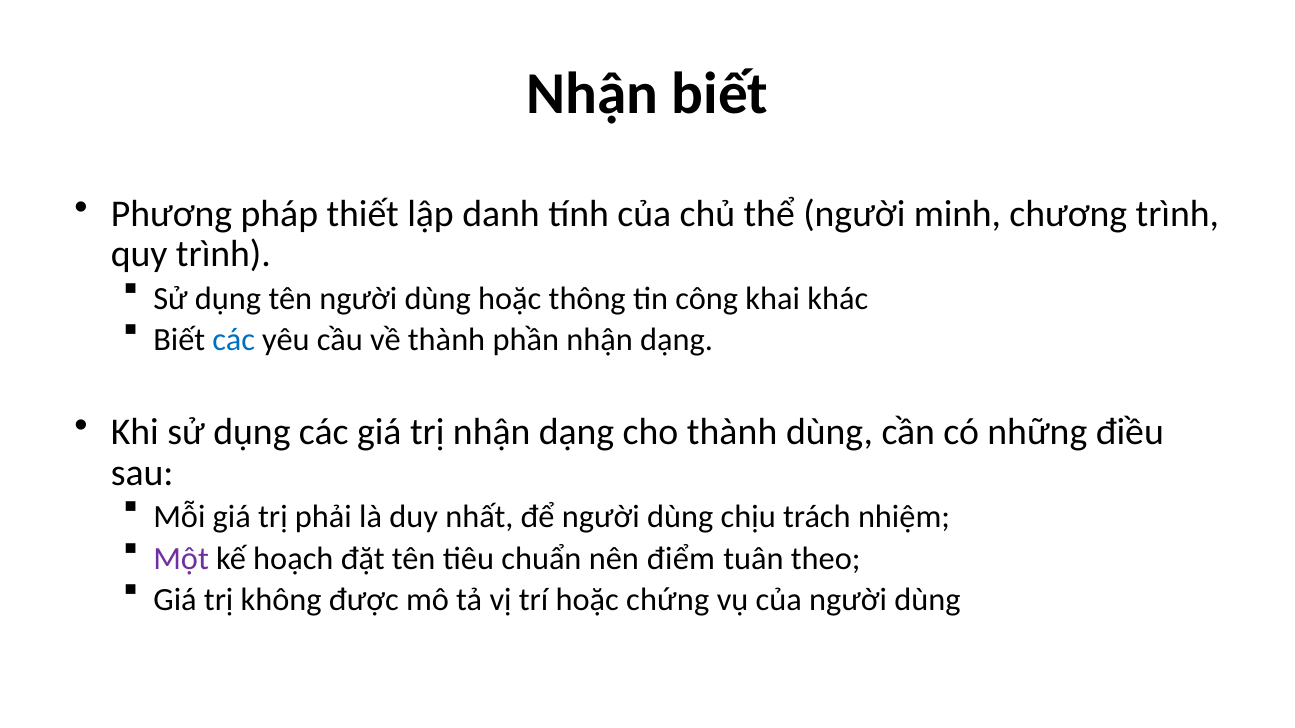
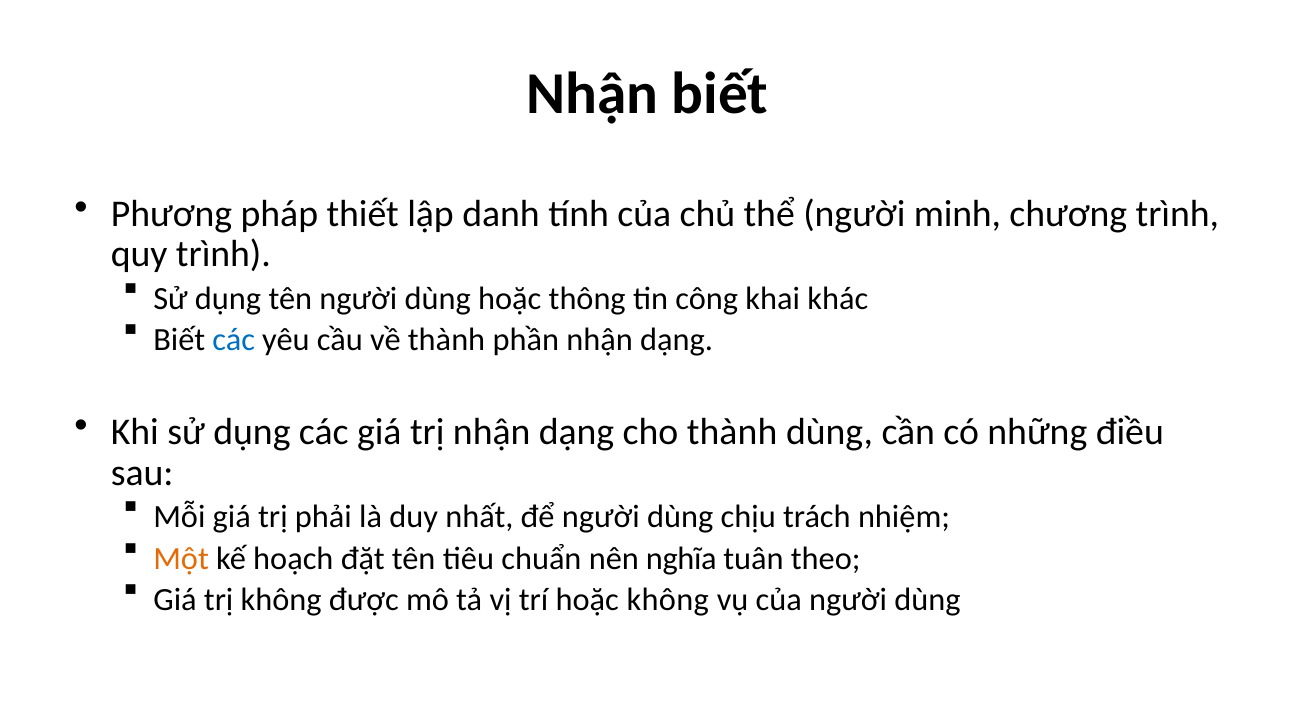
Một colour: purple -> orange
điểm: điểm -> nghĩa
hoặc chứng: chứng -> không
